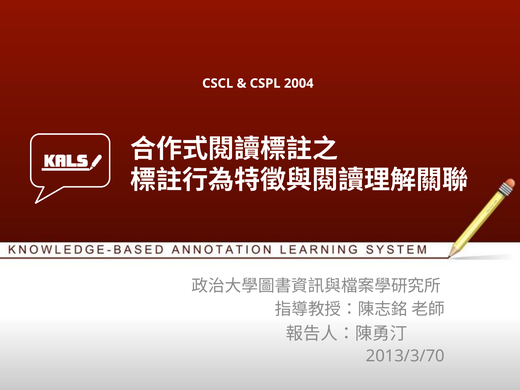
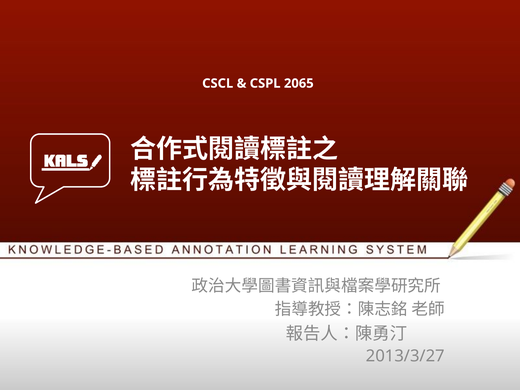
2004: 2004 -> 2065
2013/3/70: 2013/3/70 -> 2013/3/27
